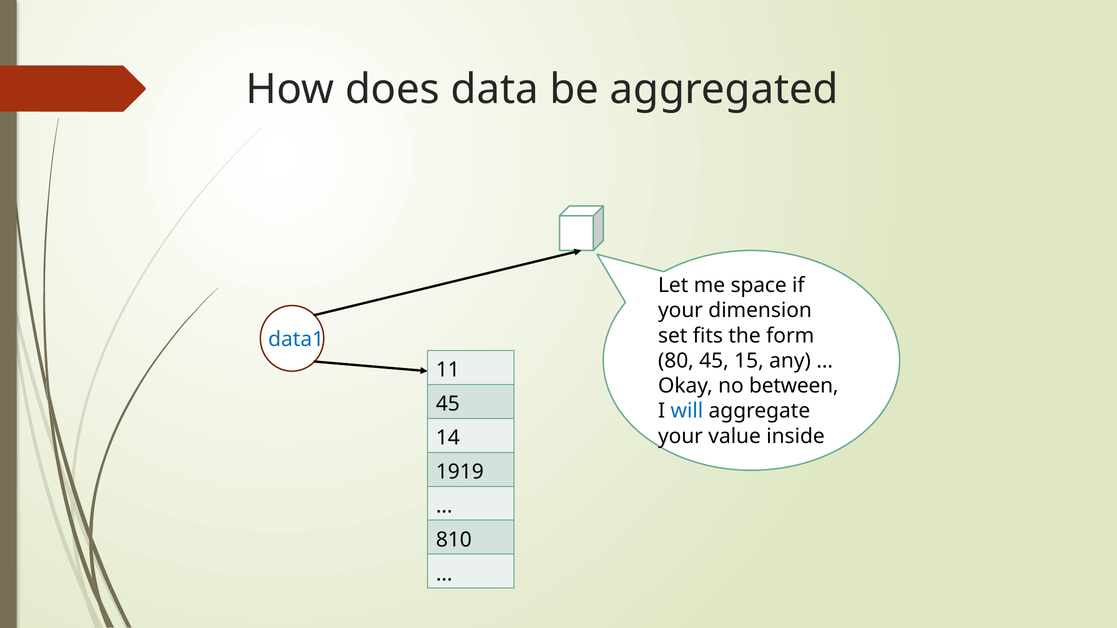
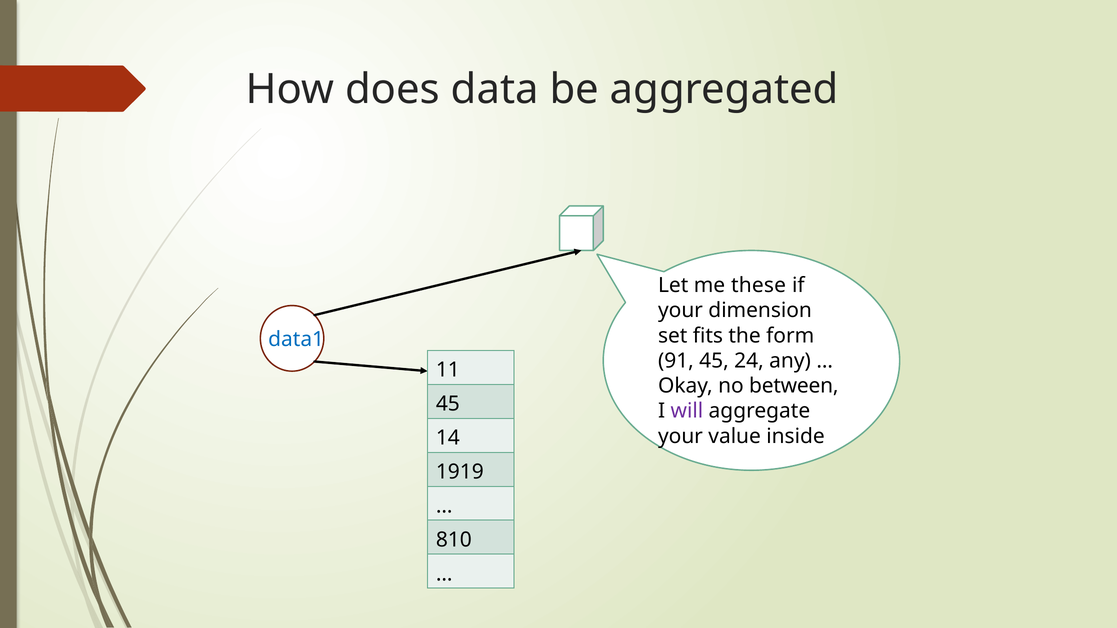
space: space -> these
80: 80 -> 91
15: 15 -> 24
will colour: blue -> purple
